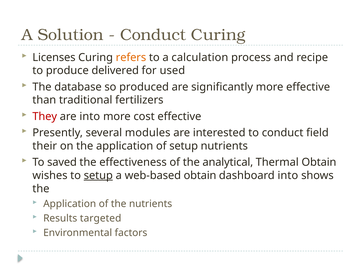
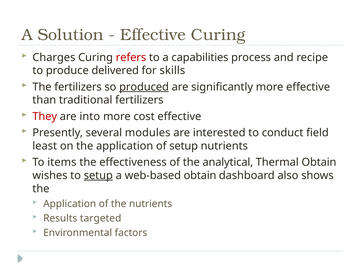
Conduct at (153, 35): Conduct -> Effective
Licenses: Licenses -> Charges
refers colour: orange -> red
calculation: calculation -> capabilities
used: used -> skills
The database: database -> fertilizers
produced underline: none -> present
their: their -> least
saved: saved -> items
dashboard into: into -> also
